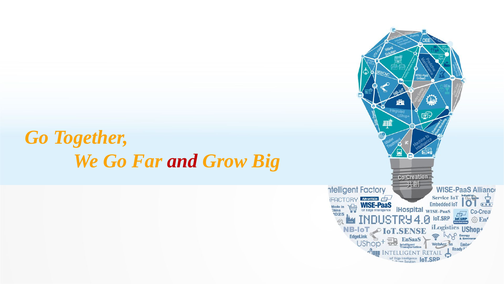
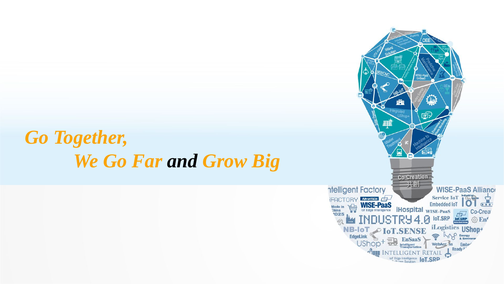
and colour: red -> black
